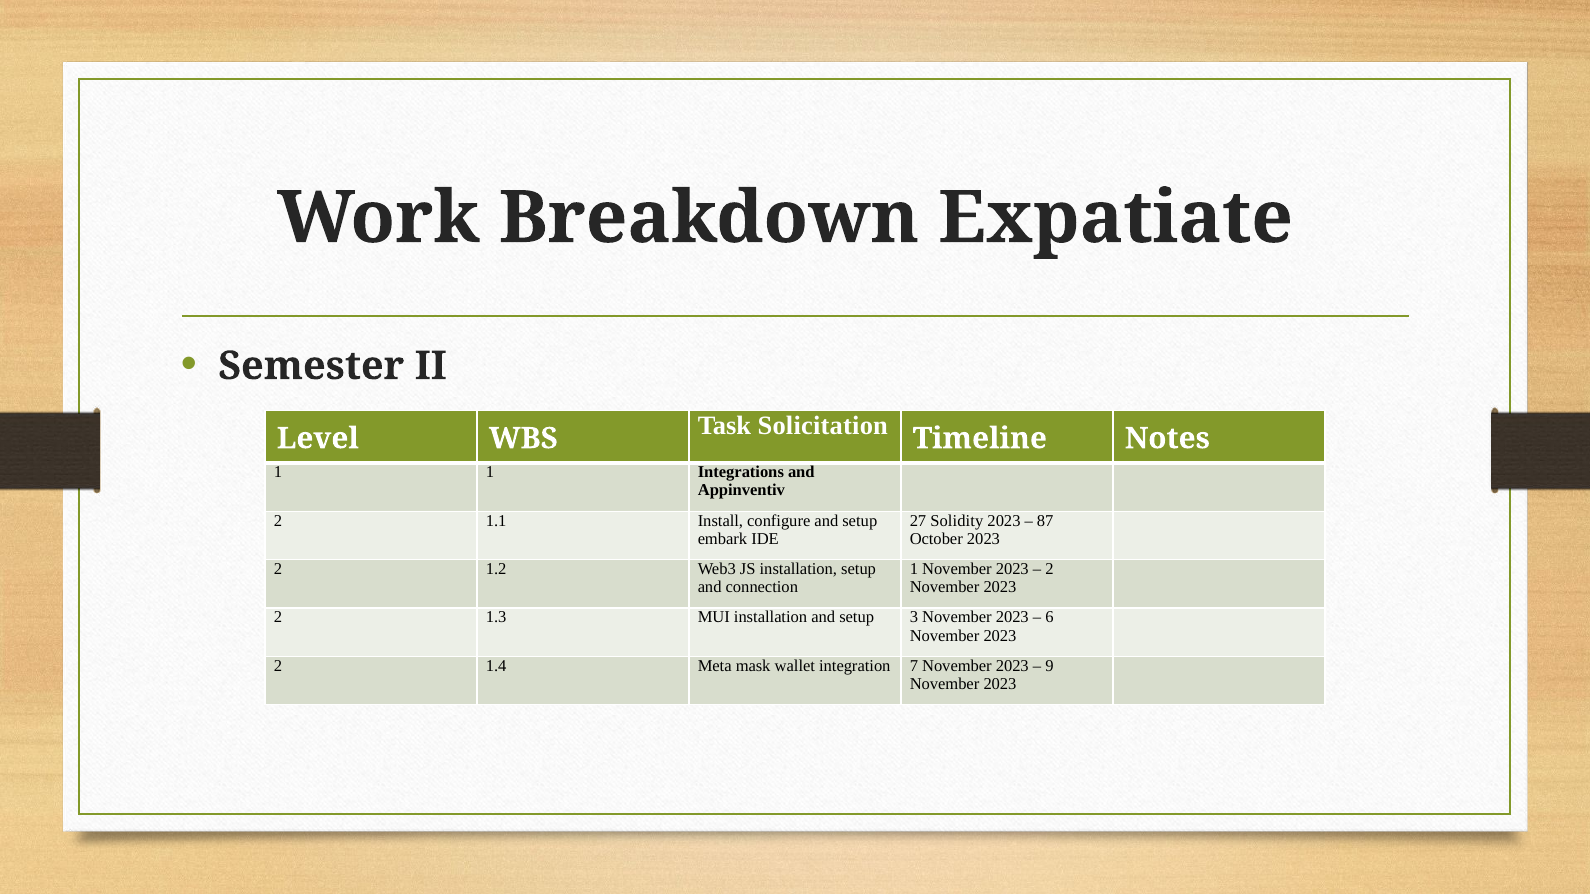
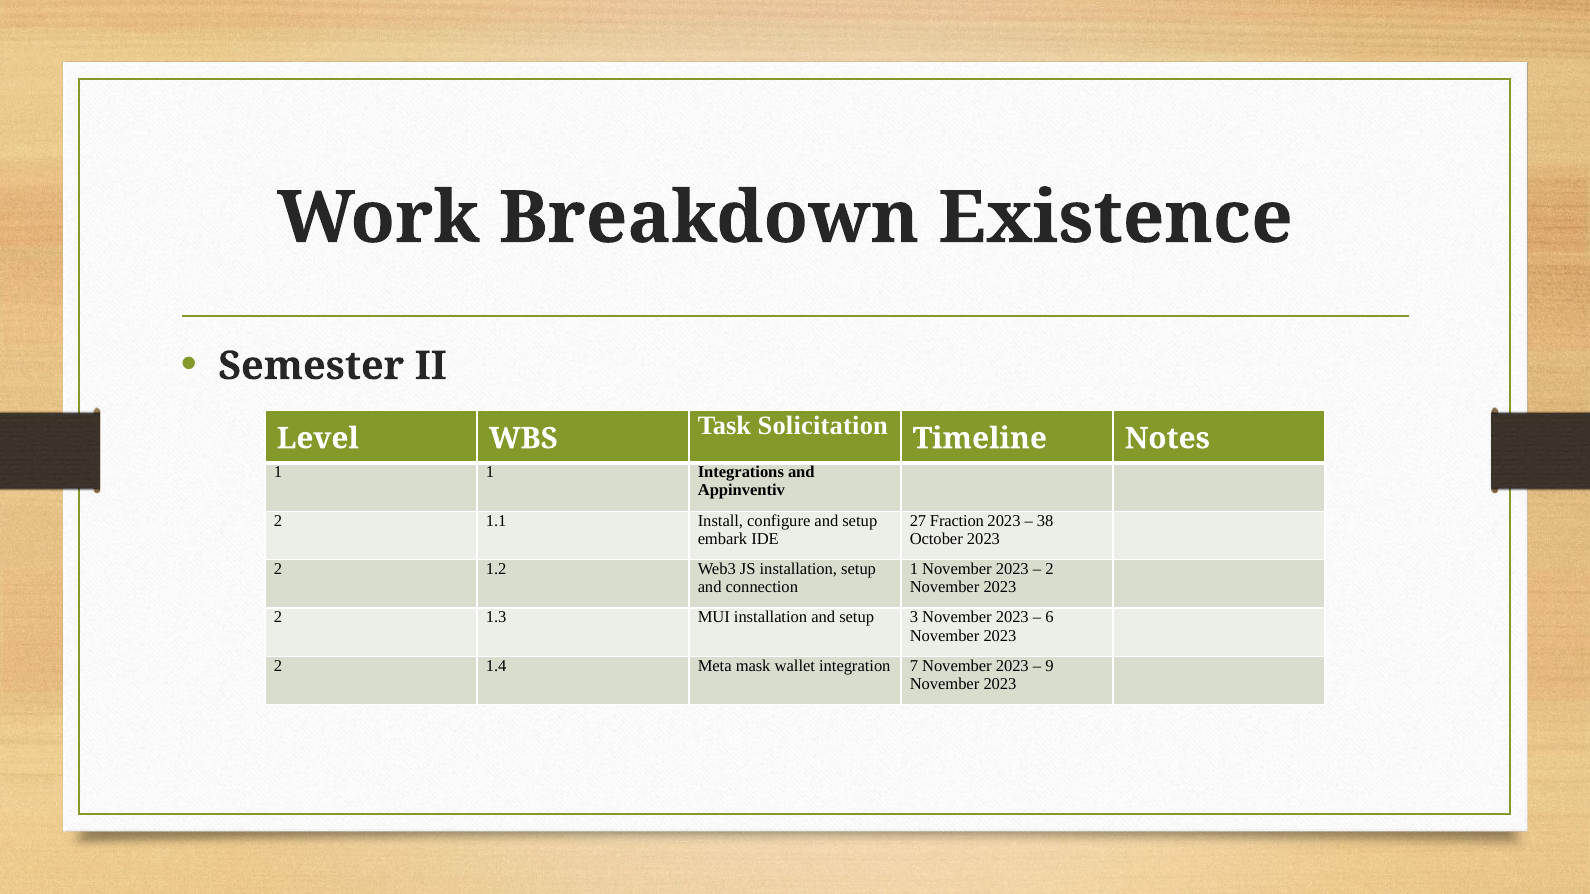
Expatiate: Expatiate -> Existence
Solidity: Solidity -> Fraction
87: 87 -> 38
